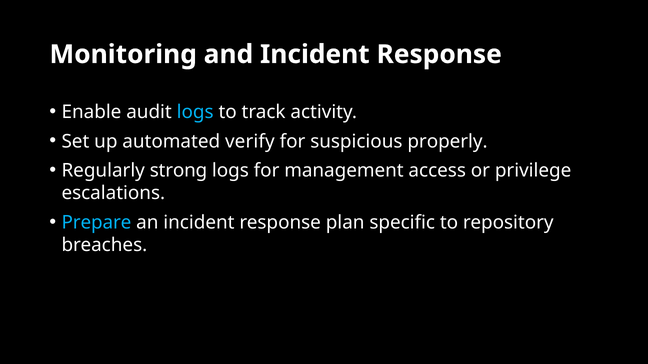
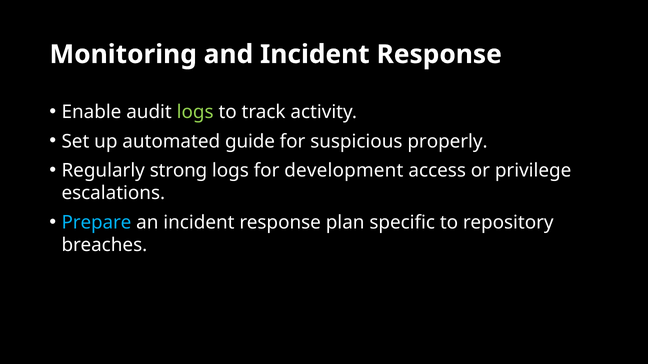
logs at (195, 112) colour: light blue -> light green
verify: verify -> guide
management: management -> development
